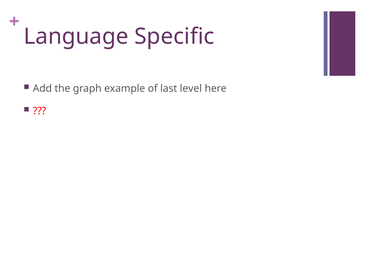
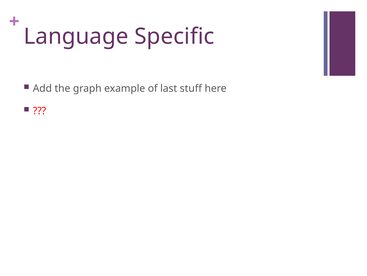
level: level -> stuff
